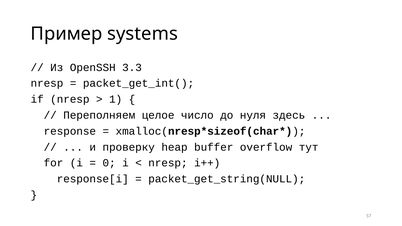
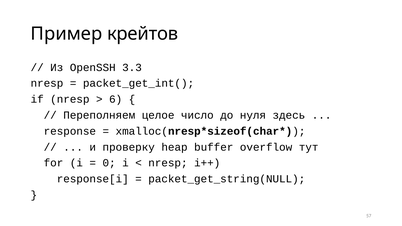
systems: systems -> крейтов
1: 1 -> 6
